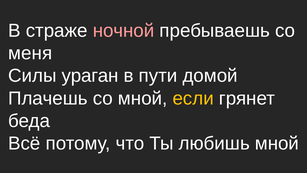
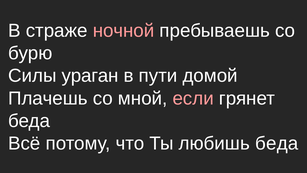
меня: меня -> бурю
если colour: yellow -> pink
любишь мной: мной -> беда
